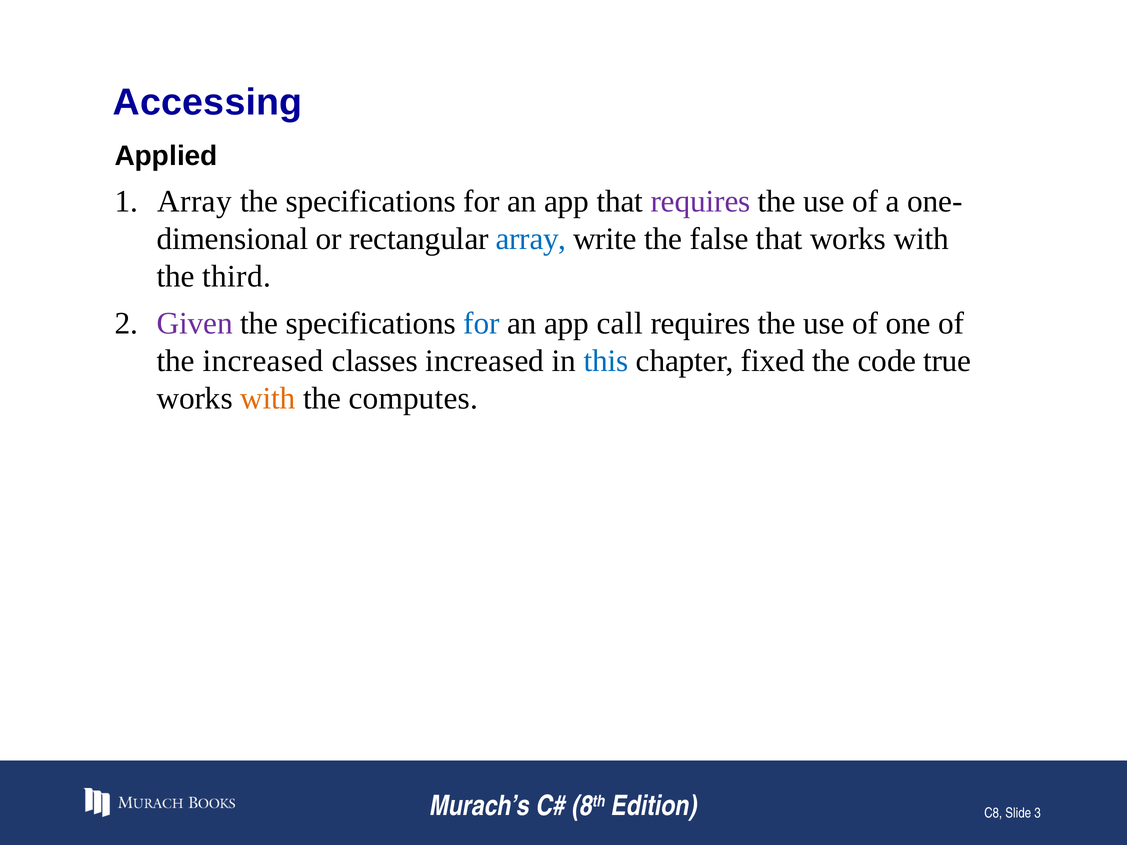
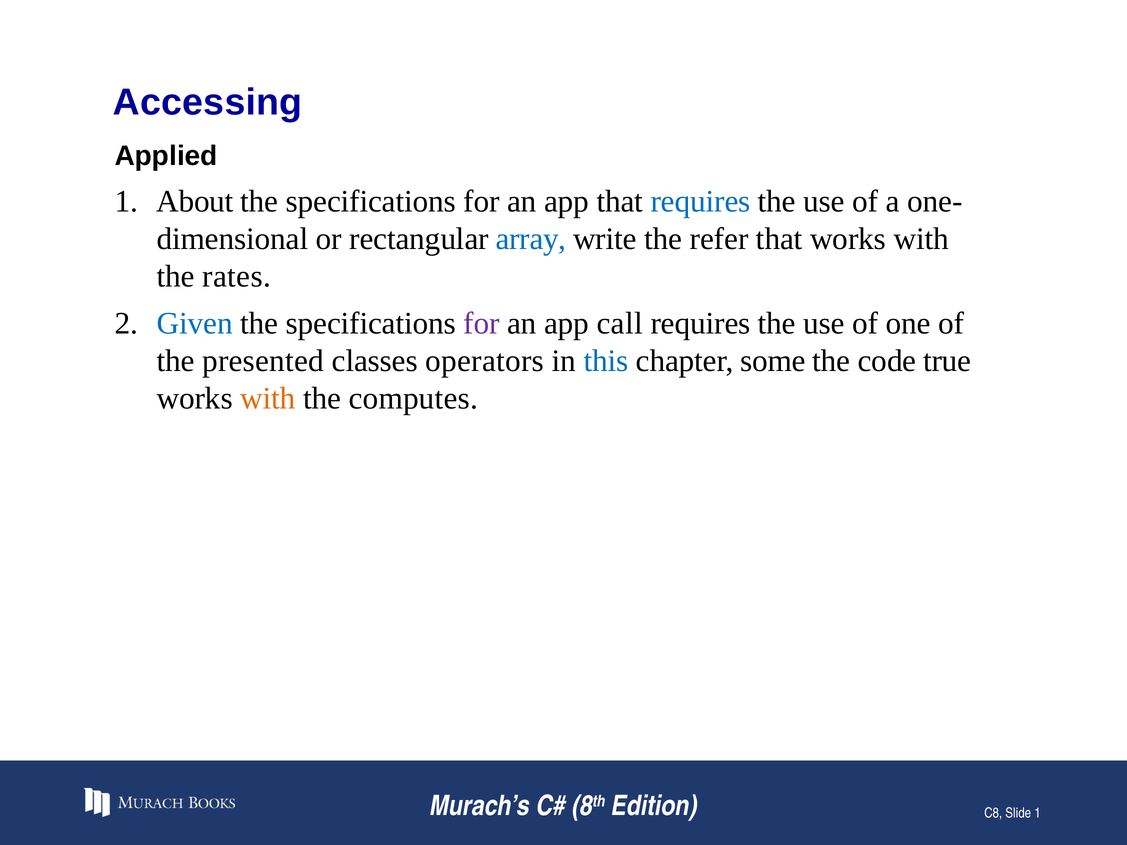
Array at (195, 201): Array -> About
requires at (701, 201) colour: purple -> blue
false: false -> refer
third: third -> rates
Given colour: purple -> blue
for at (482, 323) colour: blue -> purple
the increased: increased -> presented
classes increased: increased -> operators
fixed: fixed -> some
Slide 3: 3 -> 1
